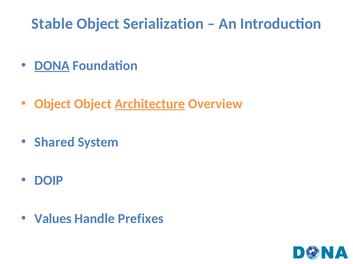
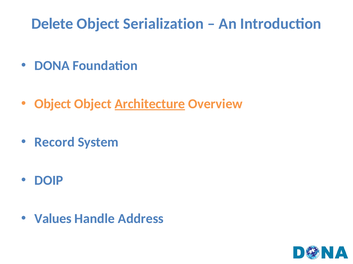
Stable: Stable -> Delete
DONA underline: present -> none
Shared: Shared -> Record
Prefixes: Prefixes -> Address
